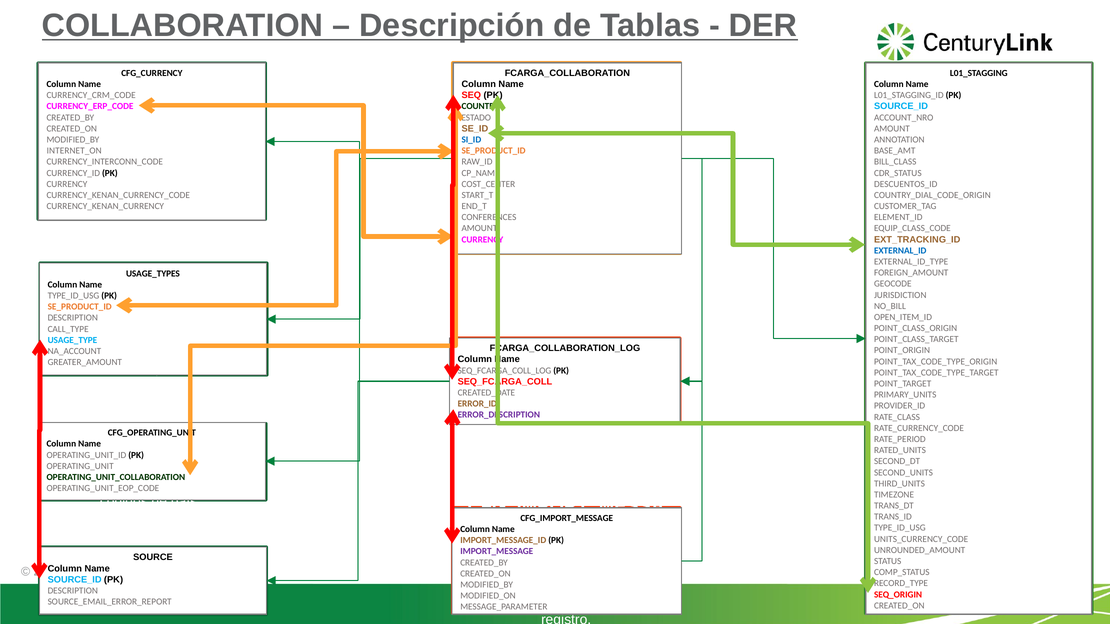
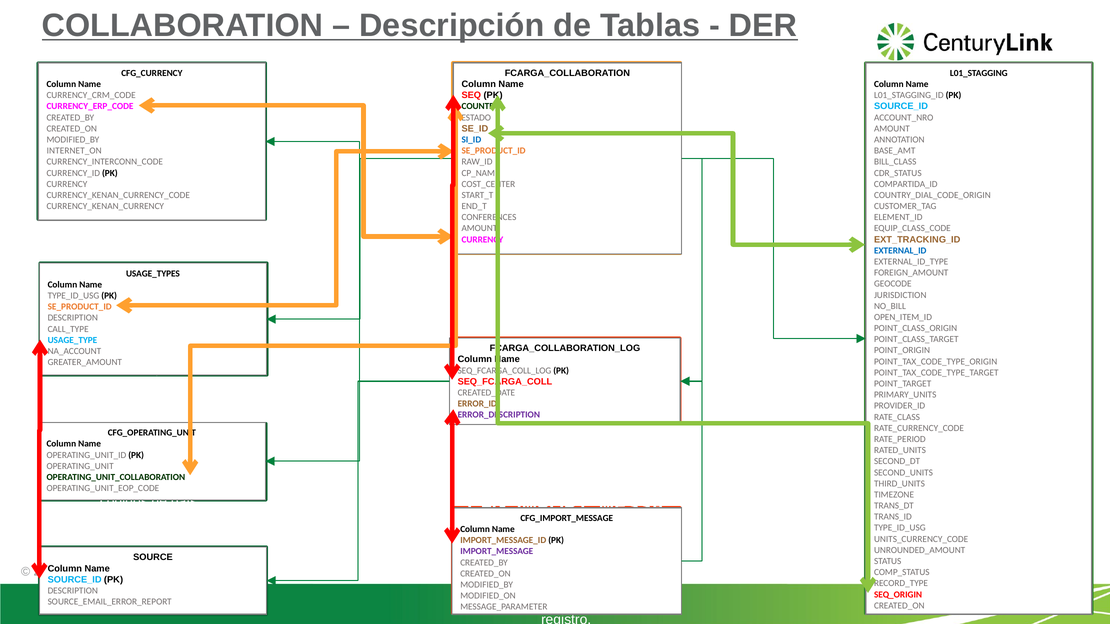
DESCUENTOS_ID: DESCUENTOS_ID -> COMPARTIDA_ID
